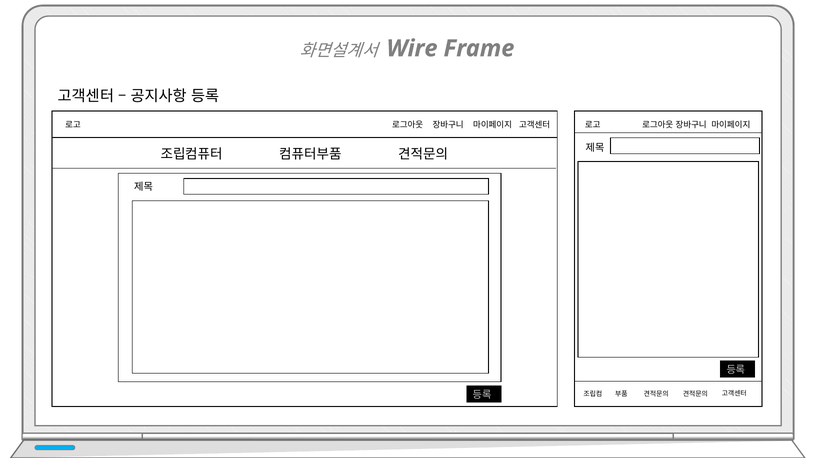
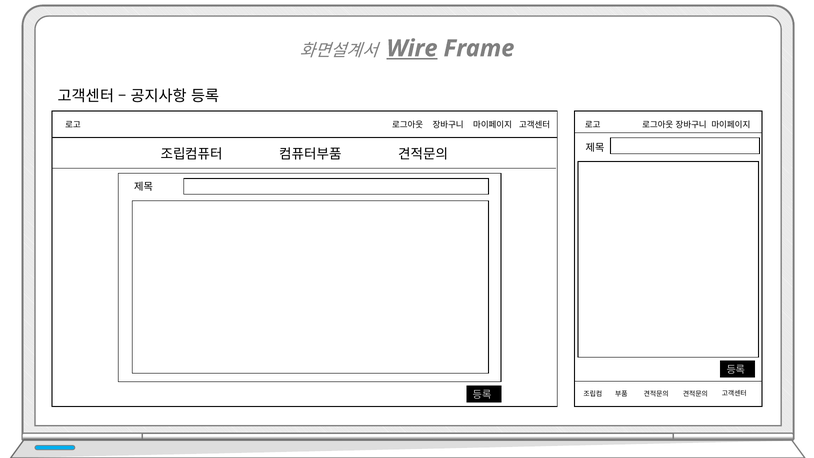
Wire underline: none -> present
